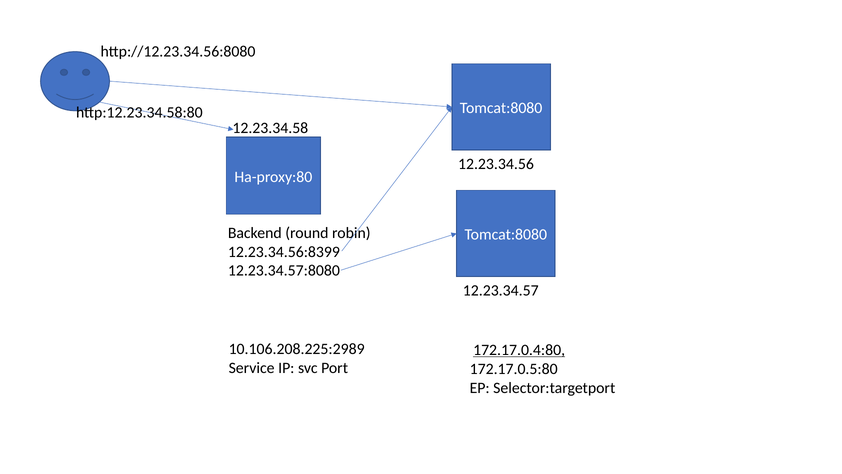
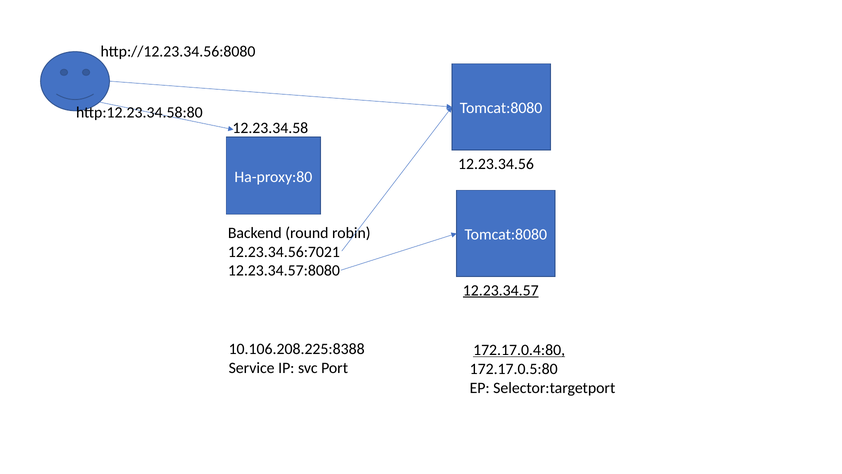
12.23.34.56:8399: 12.23.34.56:8399 -> 12.23.34.56:7021
12.23.34.57 underline: none -> present
10.106.208.225:2989: 10.106.208.225:2989 -> 10.106.208.225:8388
